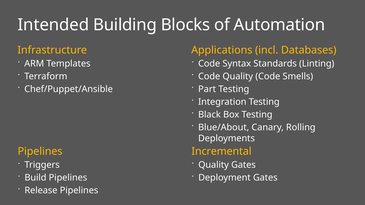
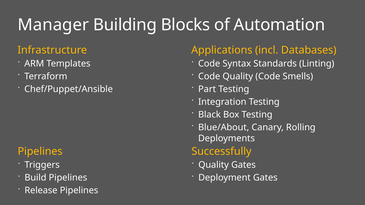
Intended: Intended -> Manager
Incremental: Incremental -> Successfully
